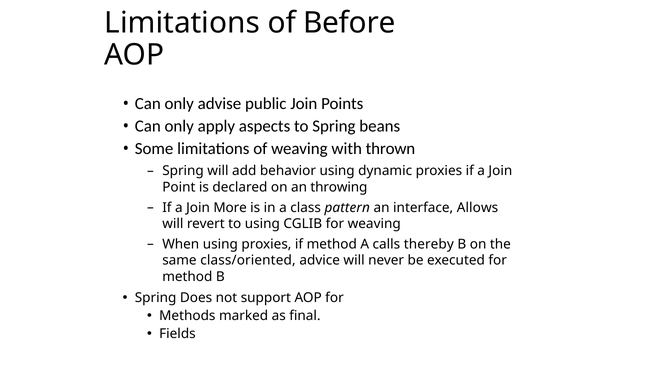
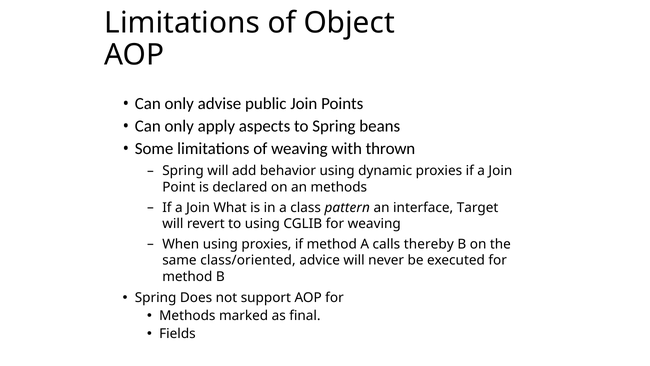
Before: Before -> Object
an throwing: throwing -> methods
More: More -> What
Allows: Allows -> Target
